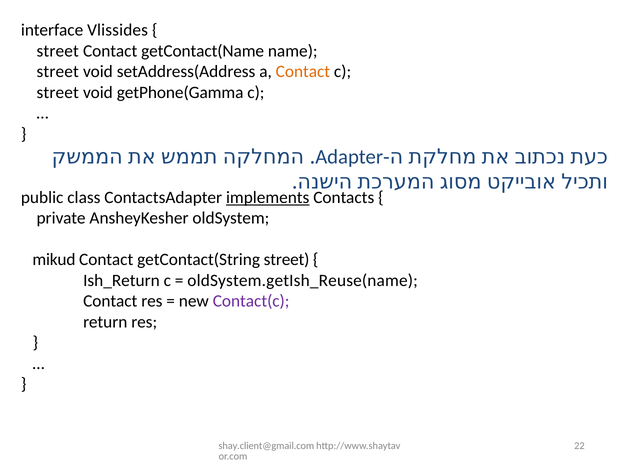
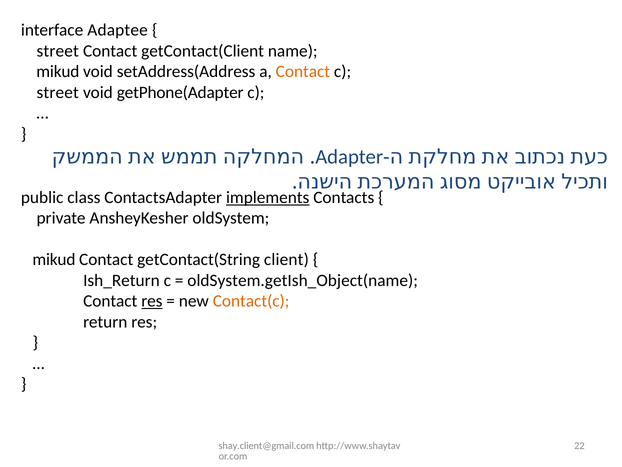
Vlissides: Vlissides -> Adaptee
getContact(Name: getContact(Name -> getContact(Client
street at (58, 72): street -> mikud
getPhone(Gamma: getPhone(Gamma -> getPhone(Adapter
getContact(String street: street -> client
oldSystem.getIsh_Reuse(name: oldSystem.getIsh_Reuse(name -> oldSystem.getIsh_Object(name
res at (152, 301) underline: none -> present
Contact(c colour: purple -> orange
